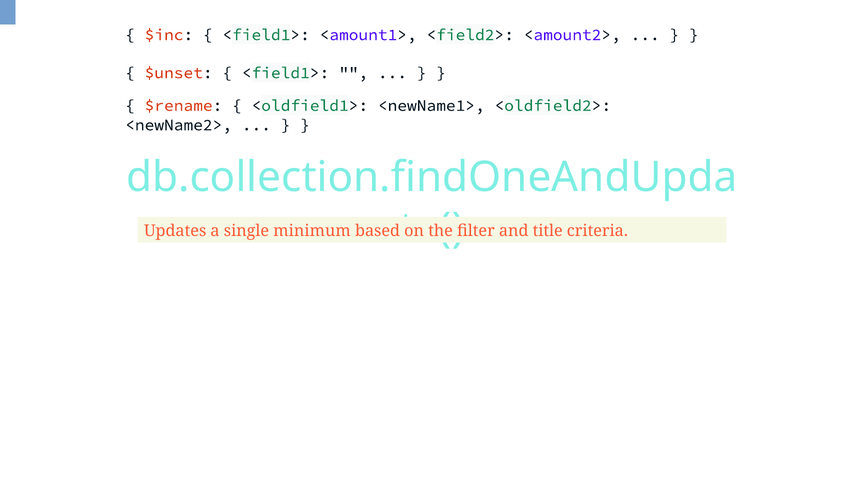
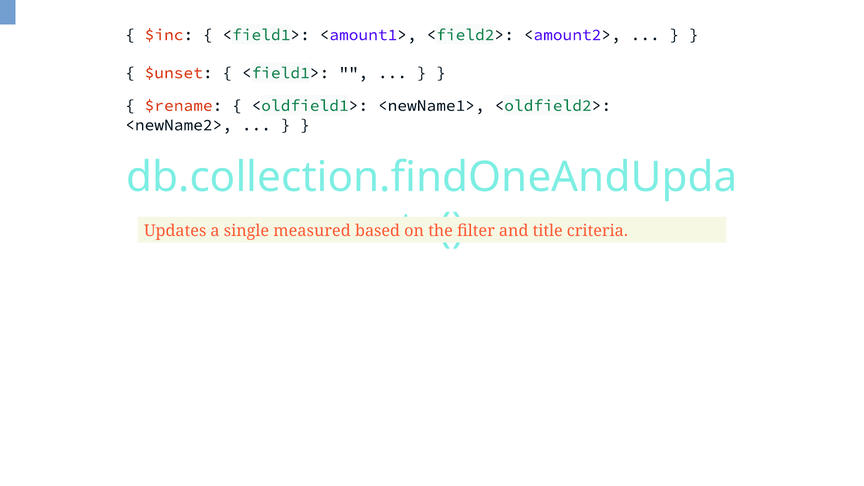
minimum: minimum -> measured
